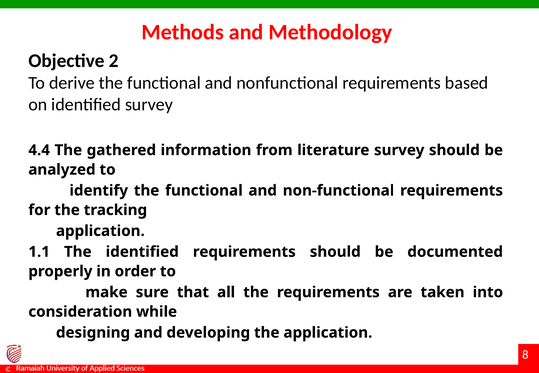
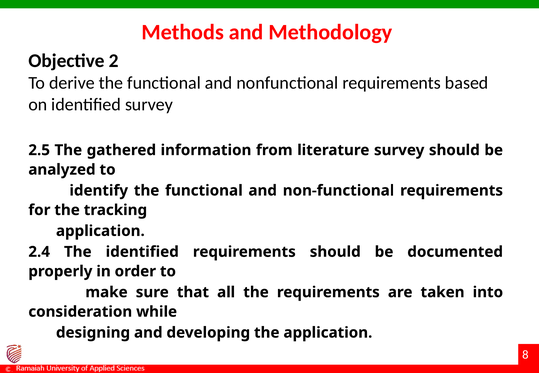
4.4: 4.4 -> 2.5
1.1: 1.1 -> 2.4
